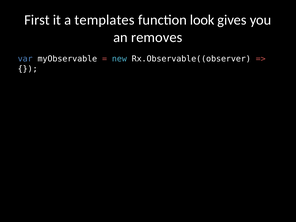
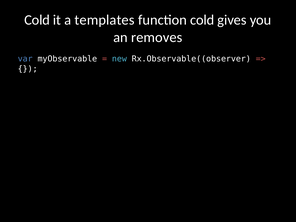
First at (37, 20): First -> Cold
function look: look -> cold
